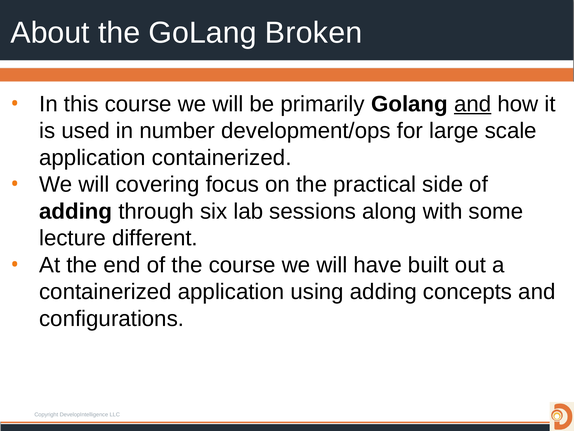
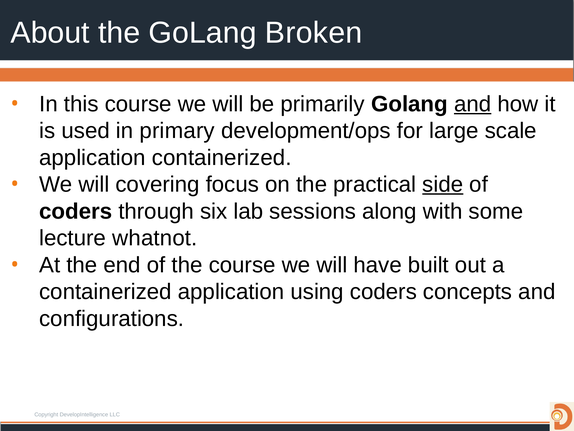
number: number -> primary
side underline: none -> present
adding at (76, 211): adding -> coders
different: different -> whatnot
using adding: adding -> coders
